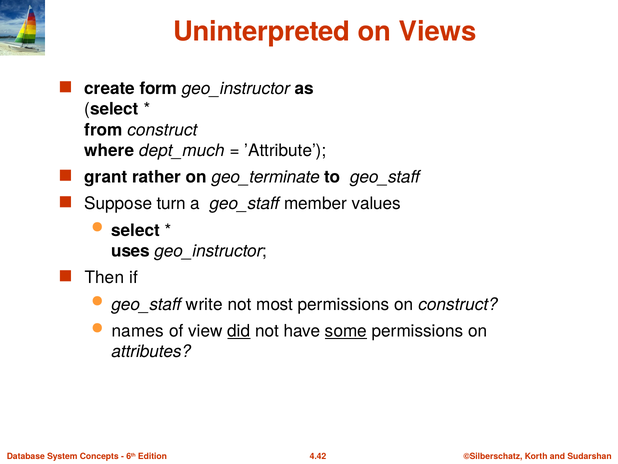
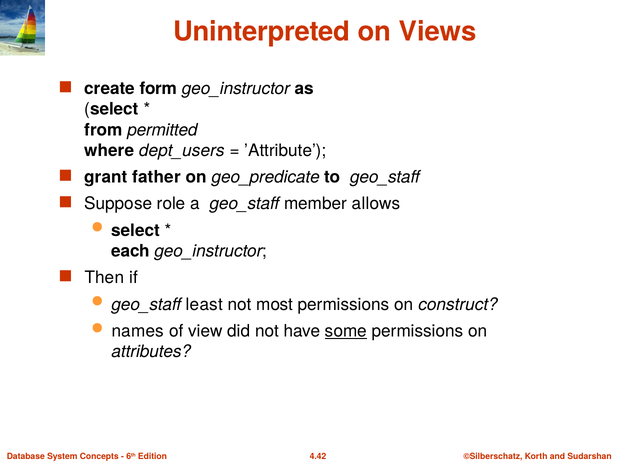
from construct: construct -> permitted
dept_much: dept_much -> dept_users
rather: rather -> father
geo_terminate: geo_terminate -> geo_predicate
turn: turn -> role
values: values -> allows
uses: uses -> each
write: write -> least
did underline: present -> none
